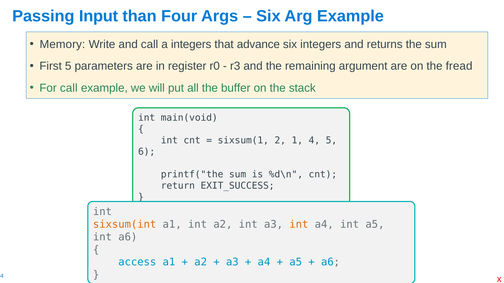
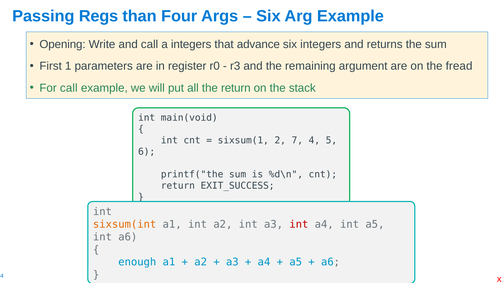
Input: Input -> Regs
Memory: Memory -> Opening
First 5: 5 -> 1
the buffer: buffer -> return
1: 1 -> 7
int at (299, 225) colour: orange -> red
access: access -> enough
